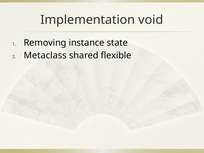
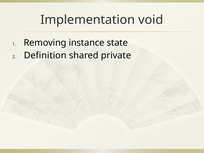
Metaclass: Metaclass -> Definition
flexible: flexible -> private
